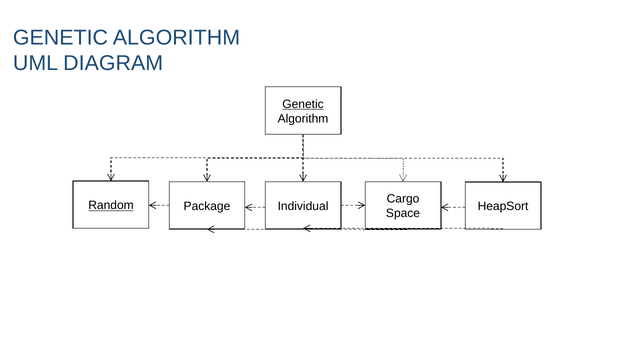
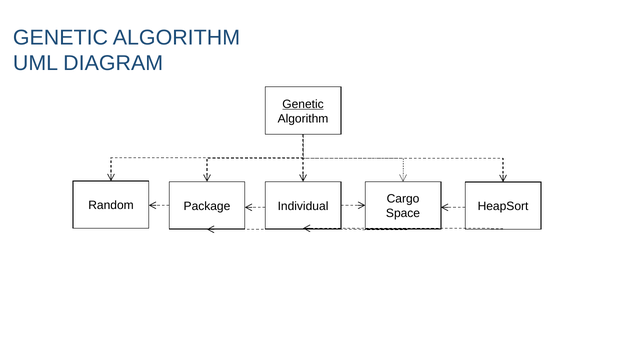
Random underline: present -> none
